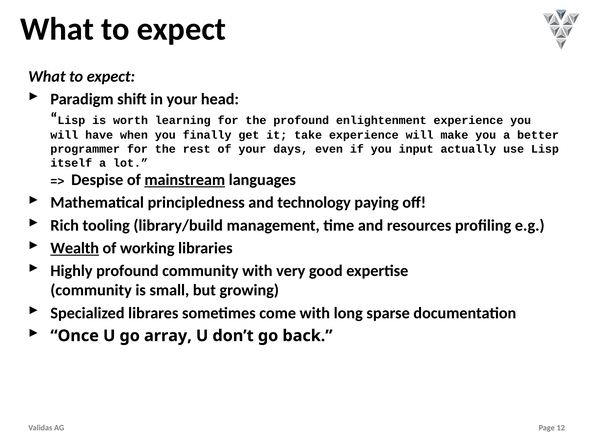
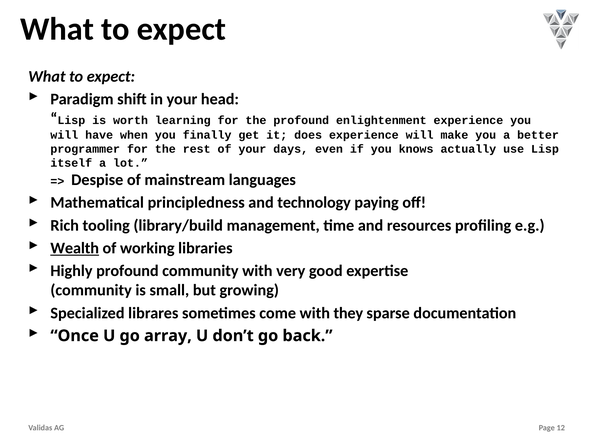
take: take -> does
input: input -> knows
mainstream underline: present -> none
long: long -> they
